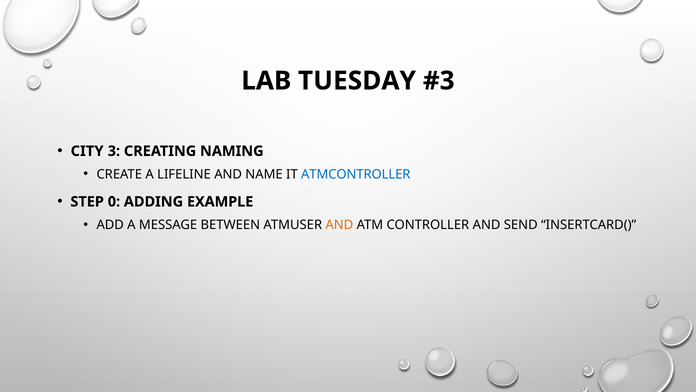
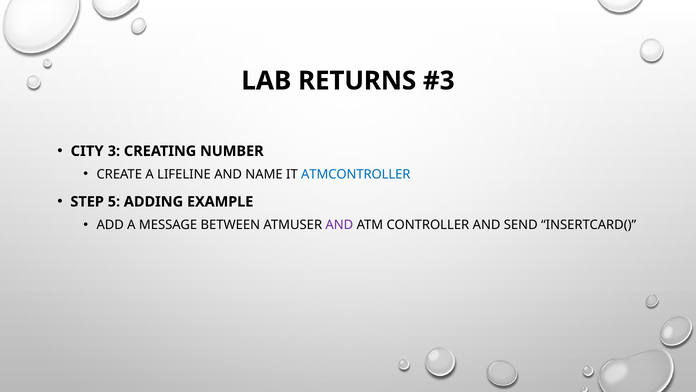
TUESDAY: TUESDAY -> RETURNS
NAMING: NAMING -> NUMBER
0: 0 -> 5
AND at (339, 225) colour: orange -> purple
